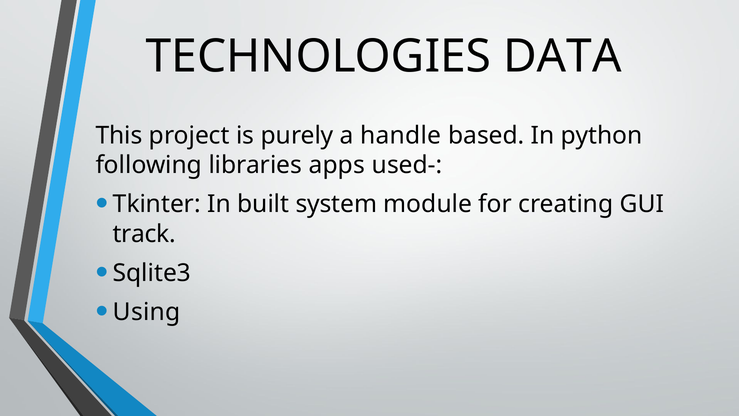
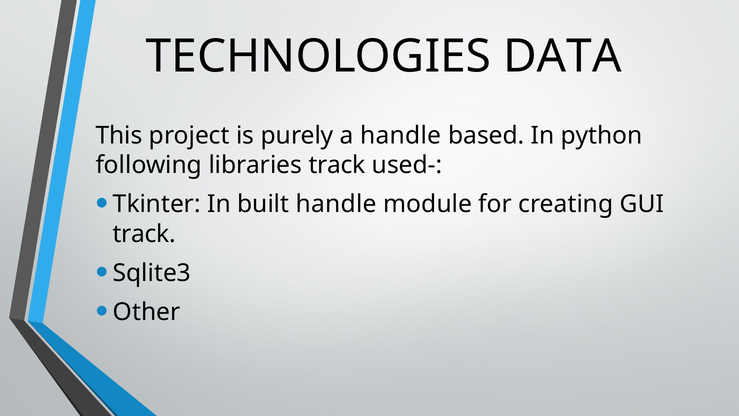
libraries apps: apps -> track
built system: system -> handle
Using: Using -> Other
